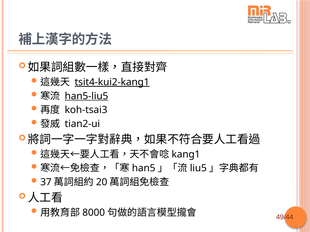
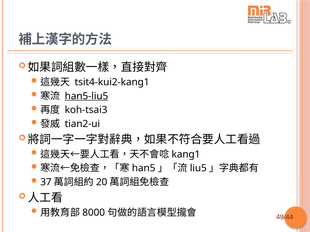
tsit4-kui2-kang1 underline: present -> none
